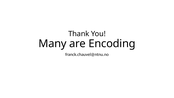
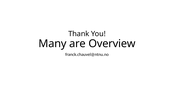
Encoding: Encoding -> Overview
